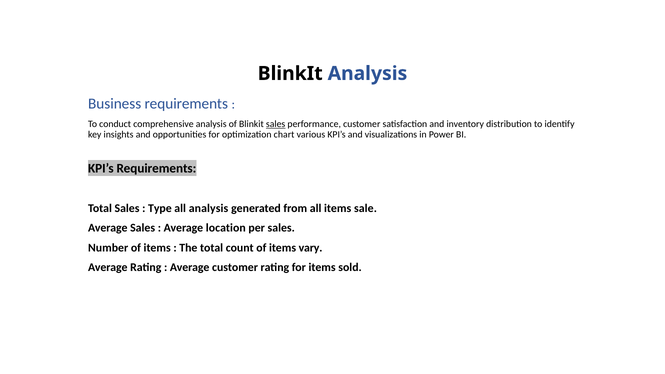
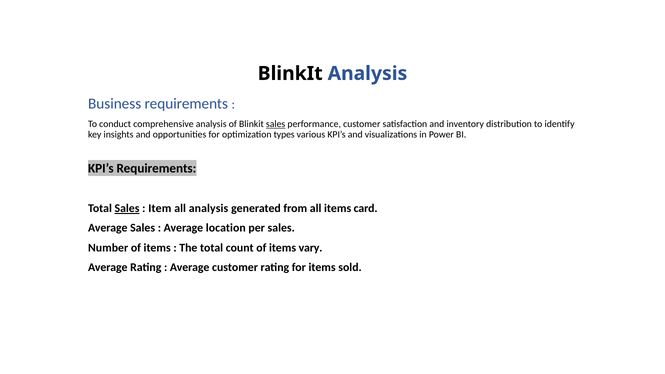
chart: chart -> types
Sales at (127, 208) underline: none -> present
Type: Type -> Item
sale: sale -> card
